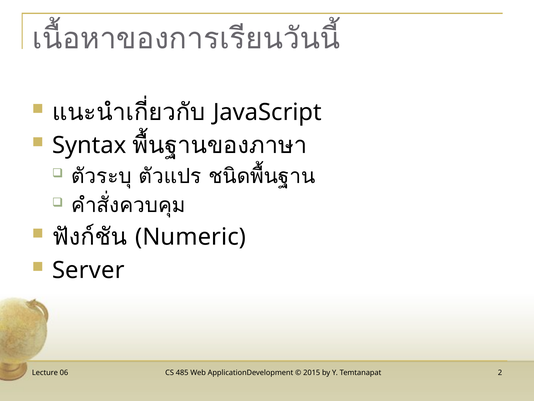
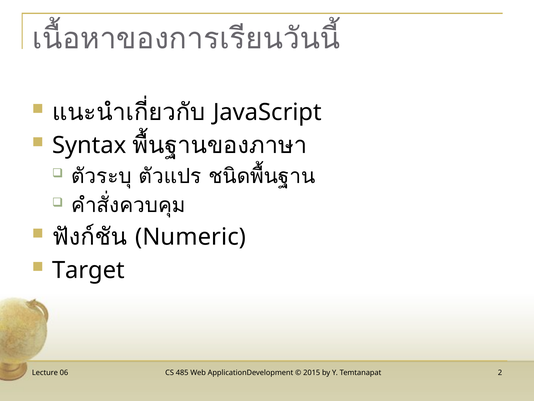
Server: Server -> Target
